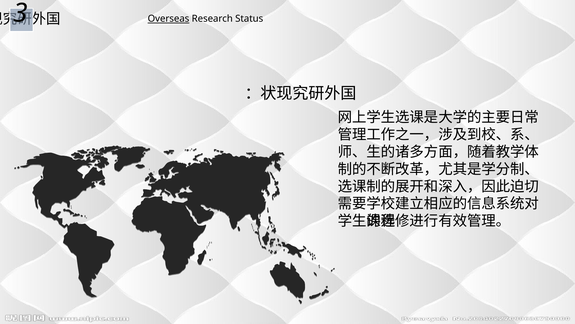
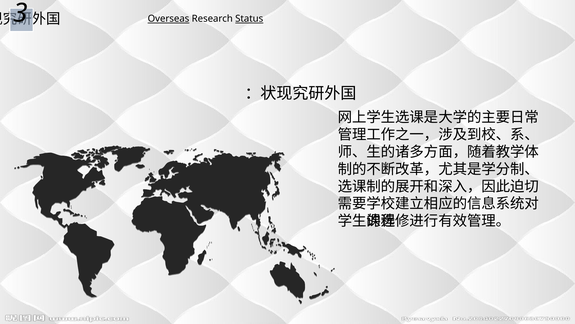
Status underline: none -> present
